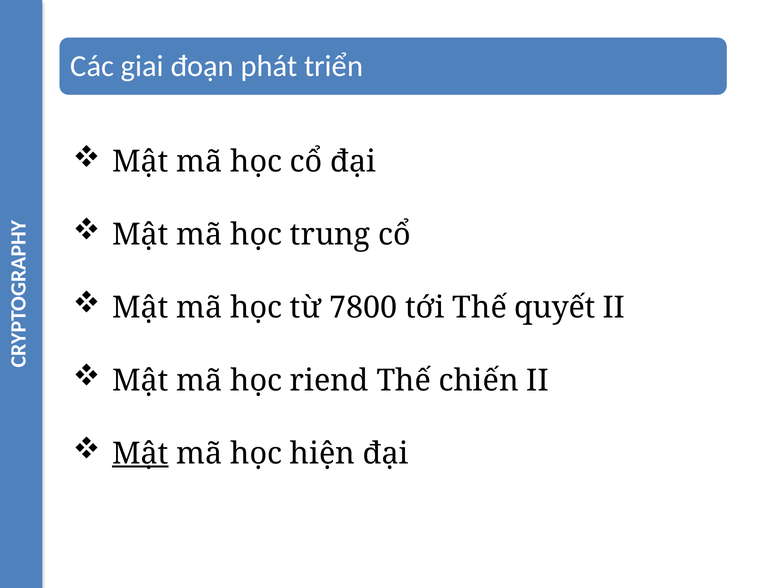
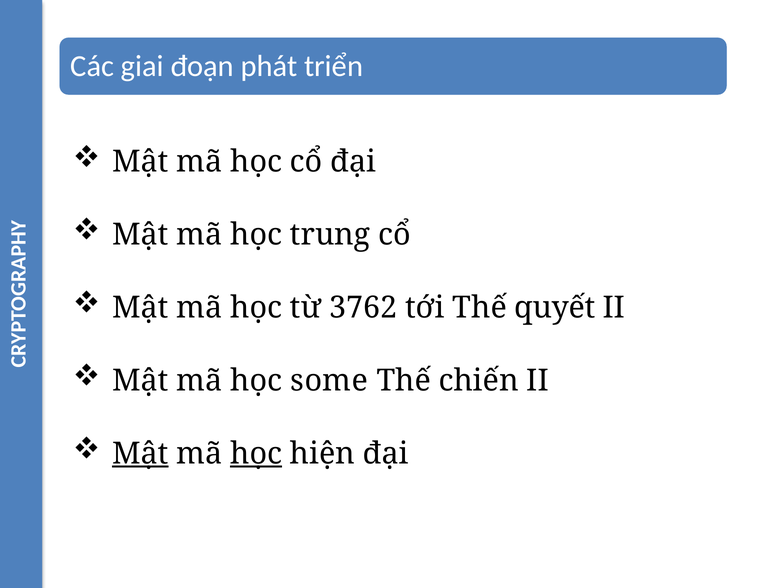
7800: 7800 -> 3762
riend: riend -> some
học at (256, 454) underline: none -> present
